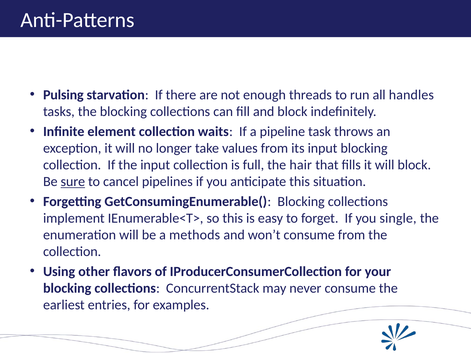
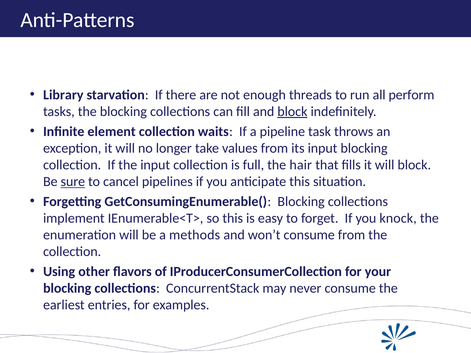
Pulsing: Pulsing -> Library
handles: handles -> perform
block at (292, 112) underline: none -> present
single: single -> knock
